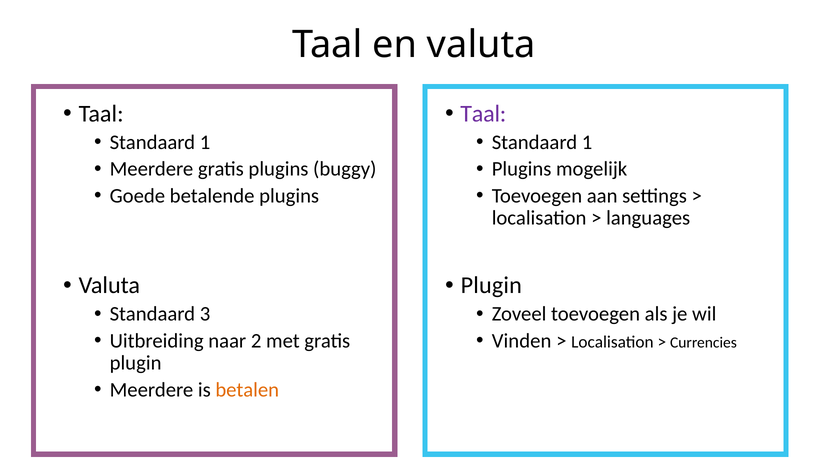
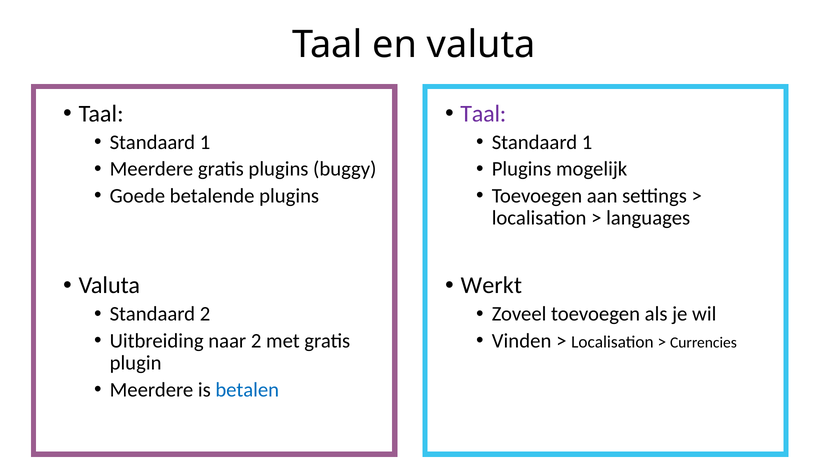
Plugin at (491, 285): Plugin -> Werkt
Standaard 3: 3 -> 2
betalen colour: orange -> blue
